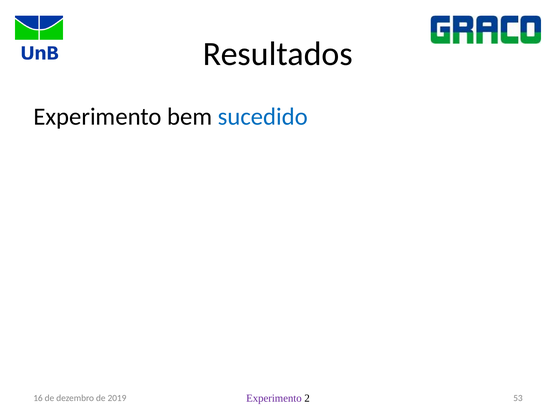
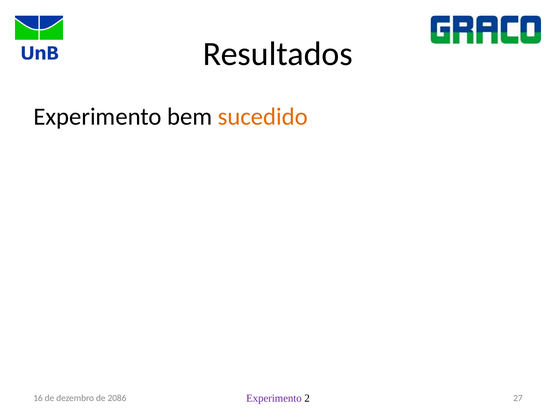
sucedido colour: blue -> orange
53: 53 -> 27
2019: 2019 -> 2086
